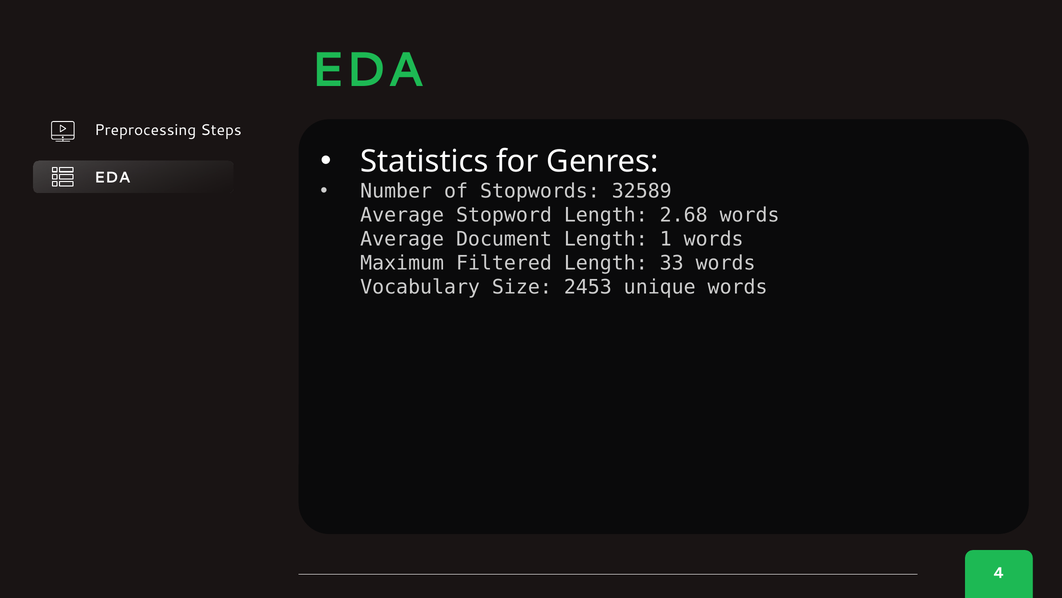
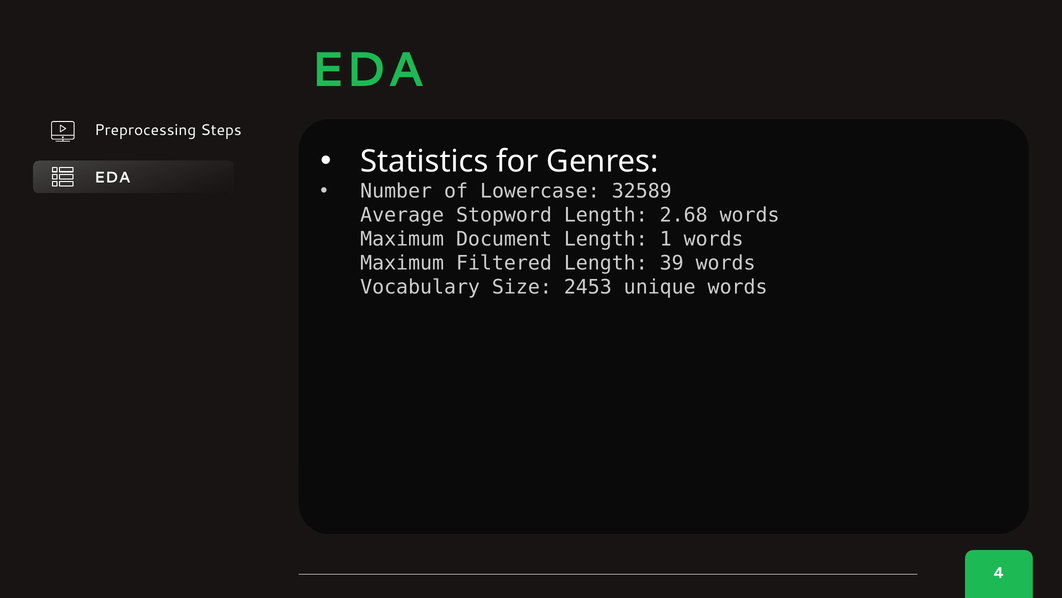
Stopwords: Stopwords -> Lowercase
Average at (402, 239): Average -> Maximum
33: 33 -> 39
